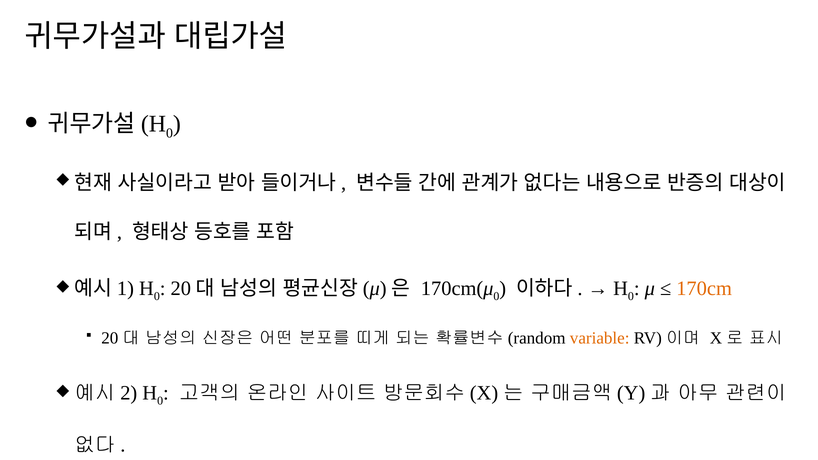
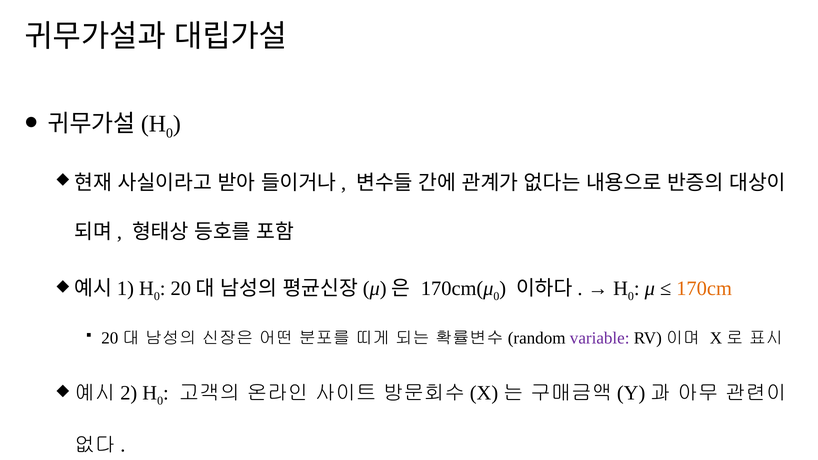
variable colour: orange -> purple
